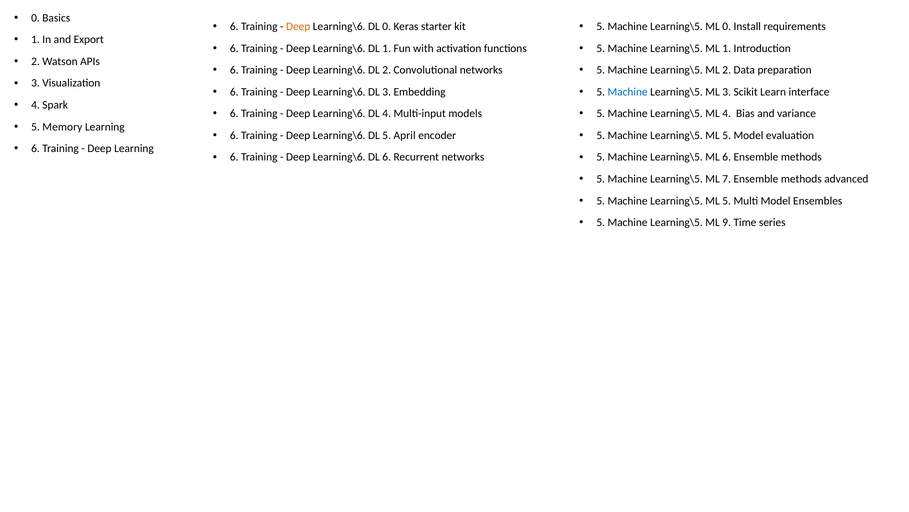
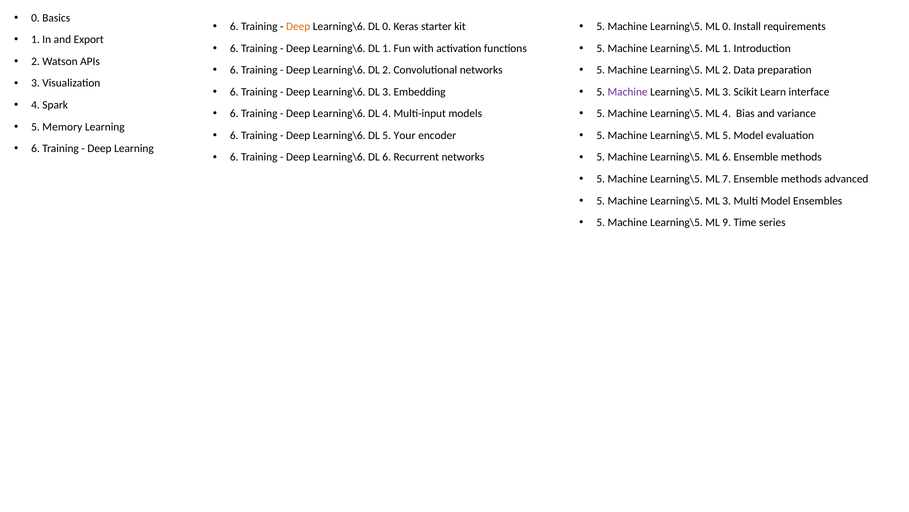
Machine at (628, 92) colour: blue -> purple
April: April -> Your
5 at (727, 200): 5 -> 3
